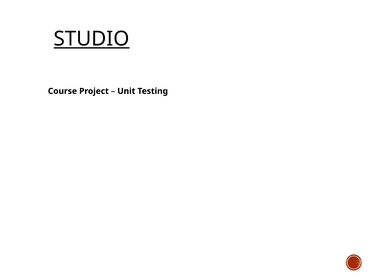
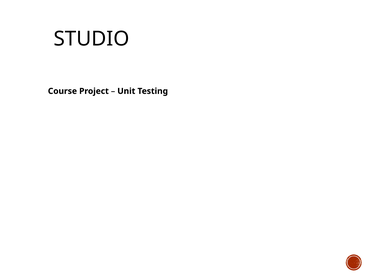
STUDIO underline: present -> none
